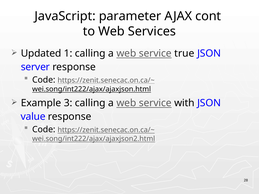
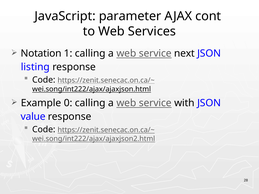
Updated: Updated -> Notation
true: true -> next
server: server -> listing
3: 3 -> 0
